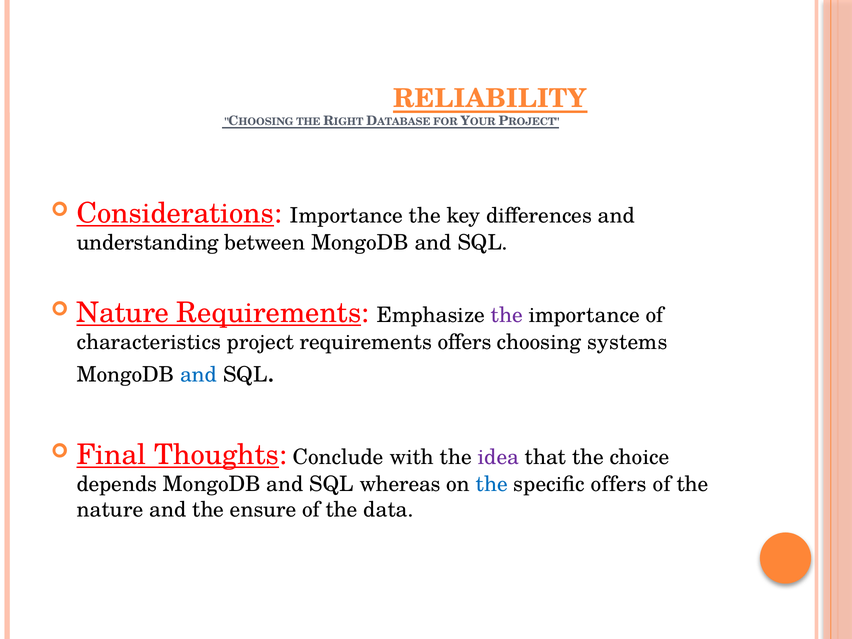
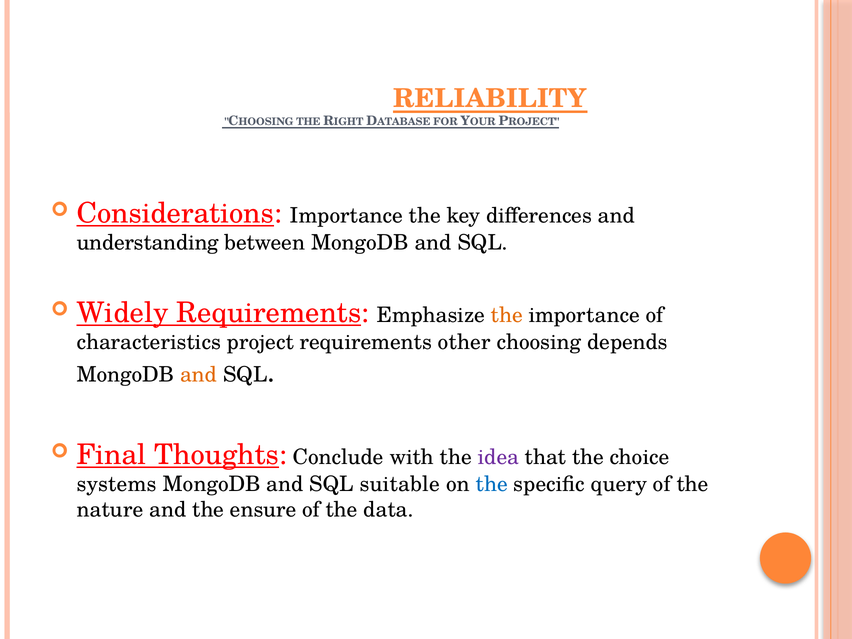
Nature at (123, 313): Nature -> Widely
the at (507, 315) colour: purple -> orange
requirements offers: offers -> other
systems: systems -> depends
and at (199, 375) colour: blue -> orange
depends: depends -> systems
whereas: whereas -> suitable
specific offers: offers -> query
